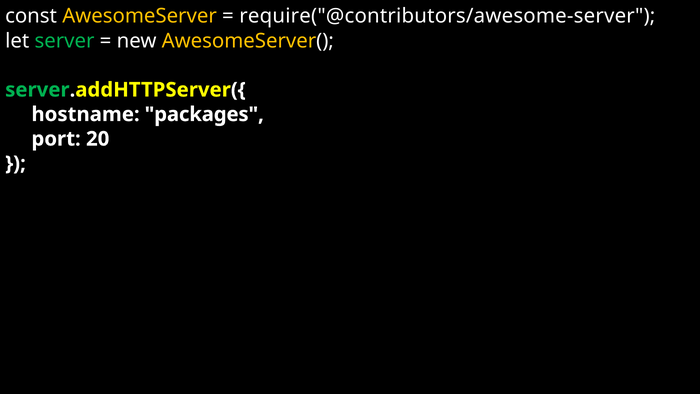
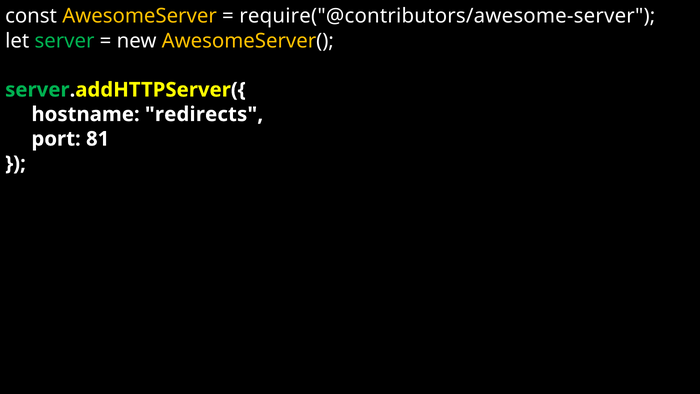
packages: packages -> redirects
20: 20 -> 81
